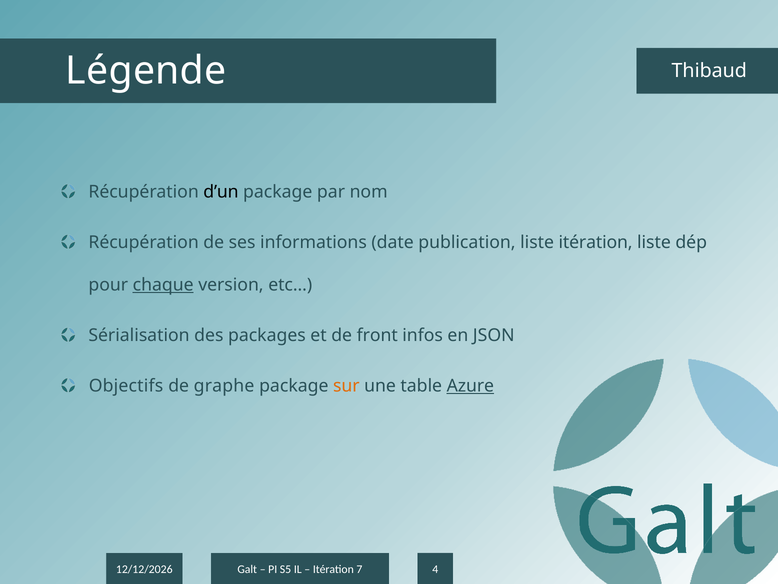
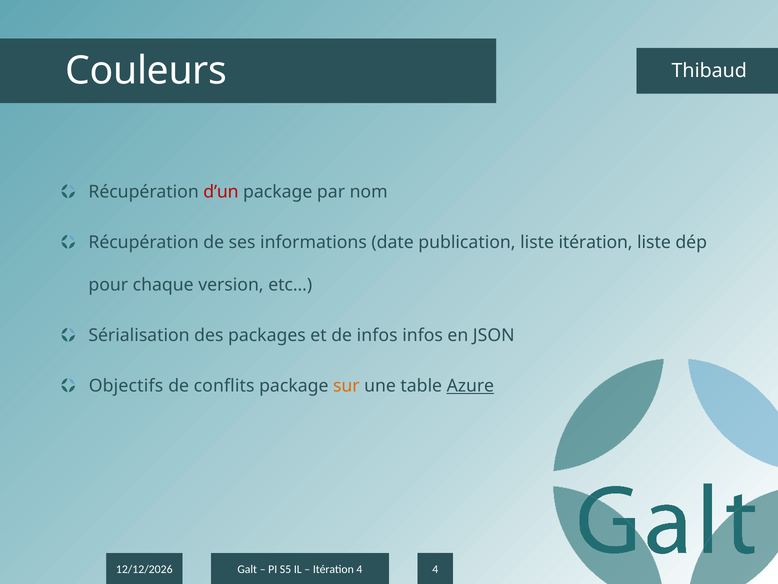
Légende: Légende -> Couleurs
d’un colour: black -> red
chaque underline: present -> none
de front: front -> infos
graphe: graphe -> conflits
Itération 7: 7 -> 4
